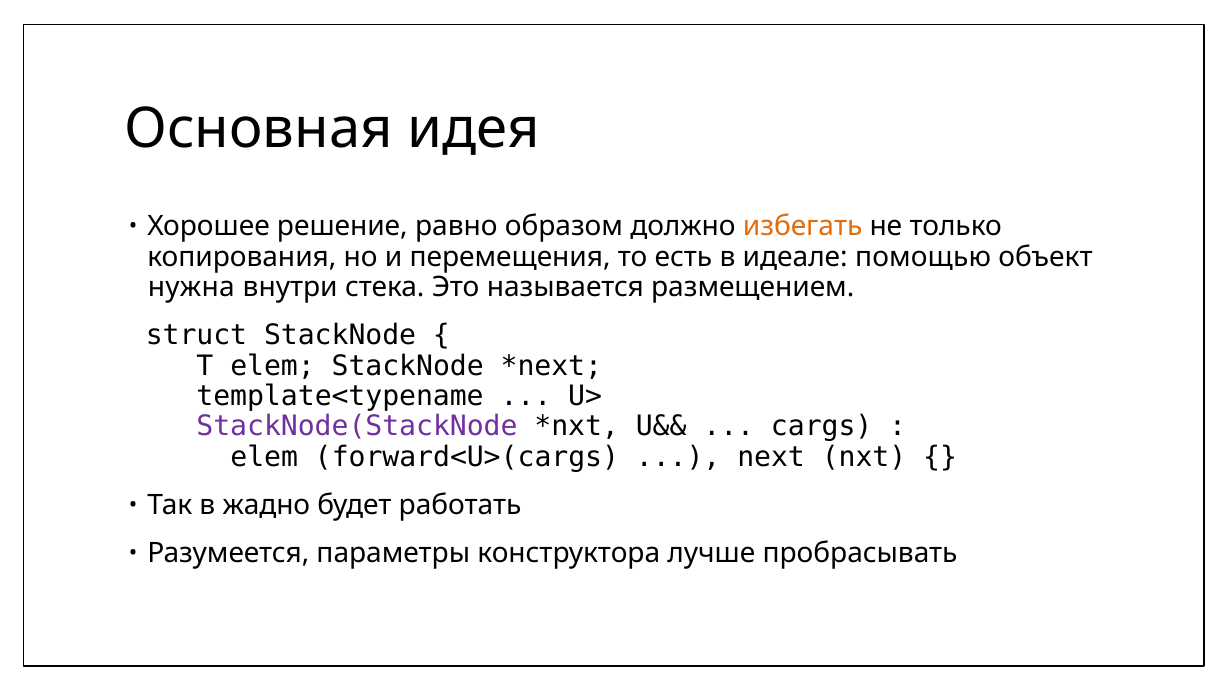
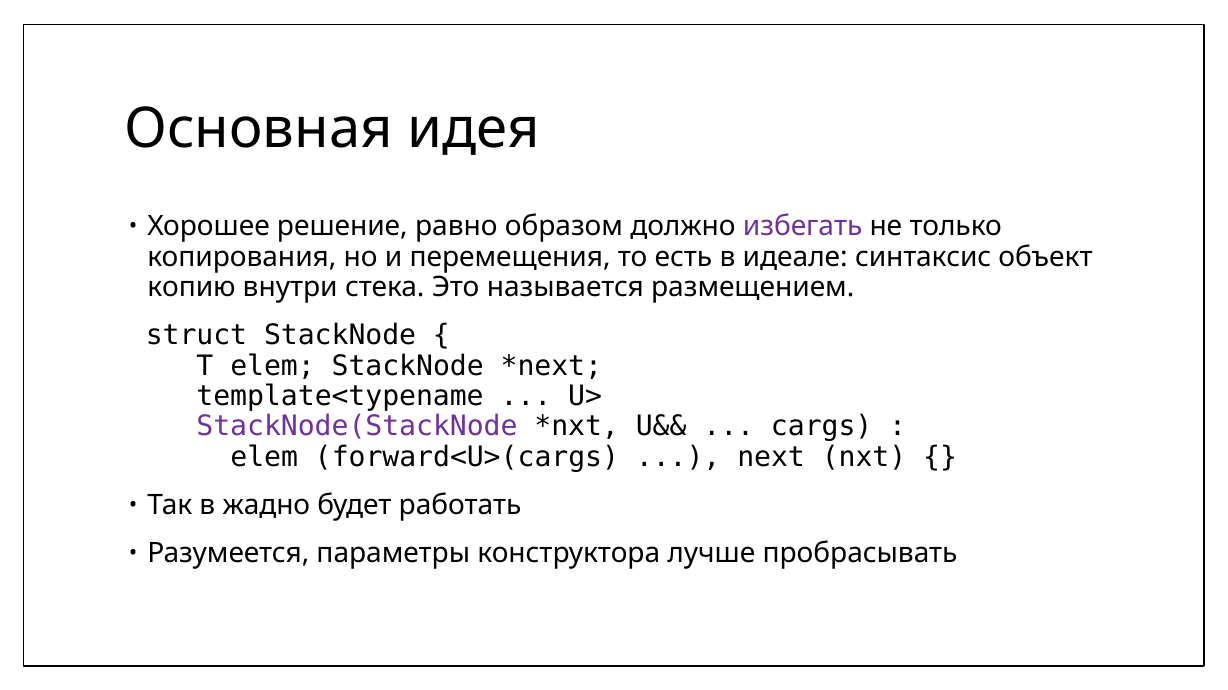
избегать colour: orange -> purple
помощью: помощью -> синтаксис
нужна: нужна -> копию
